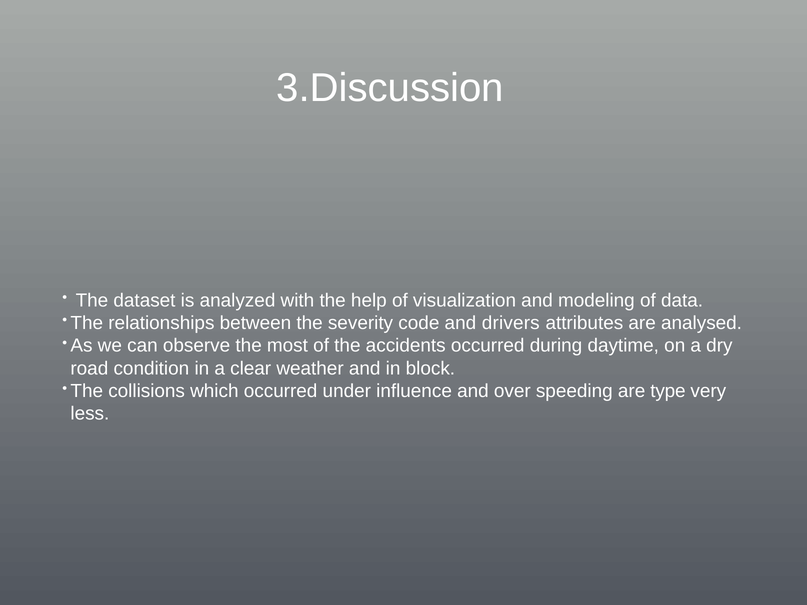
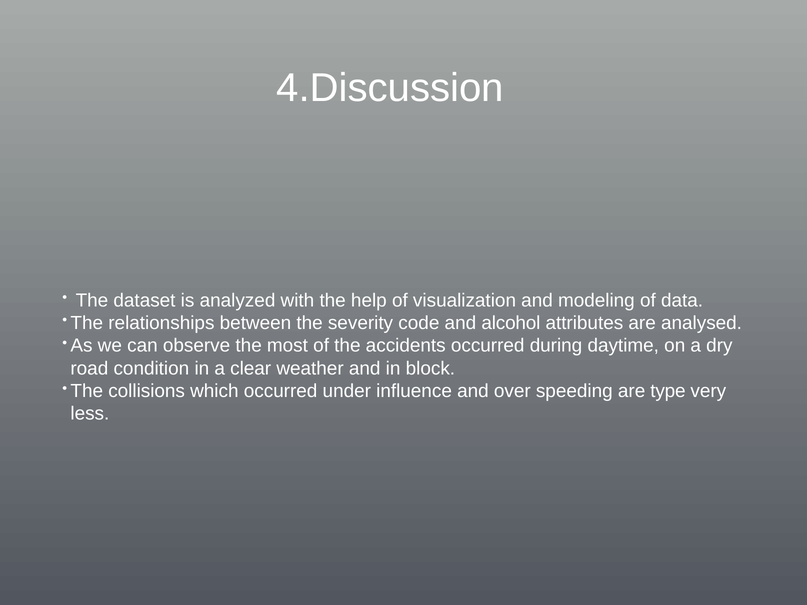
3.Discussion: 3.Discussion -> 4.Discussion
drivers: drivers -> alcohol
